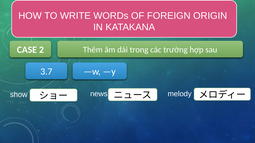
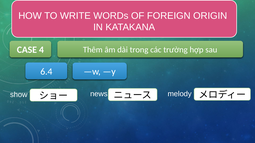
2: 2 -> 4
3.7: 3.7 -> 6.4
